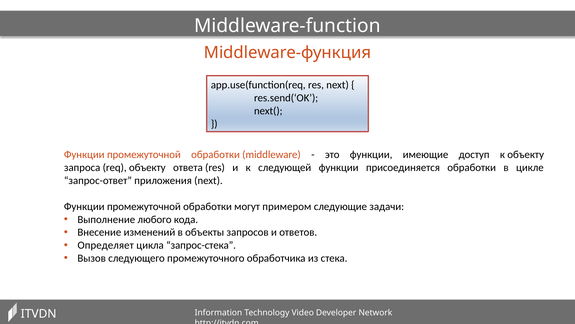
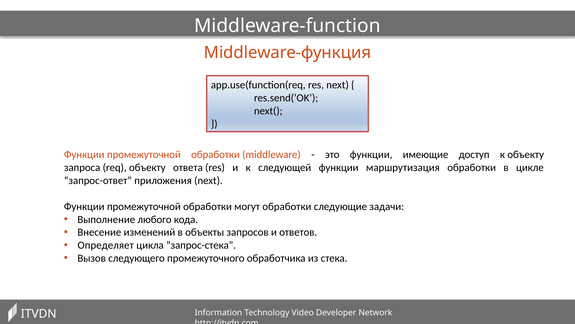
присоединяется: присоединяется -> маршрутизация
могут примером: примером -> обработки
